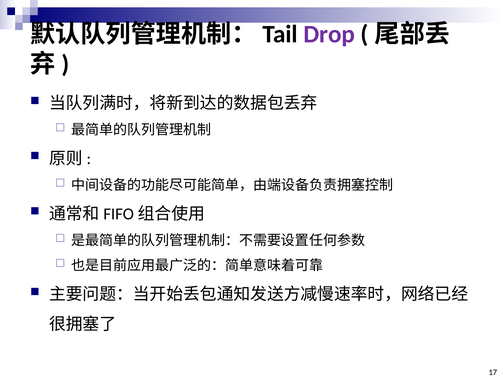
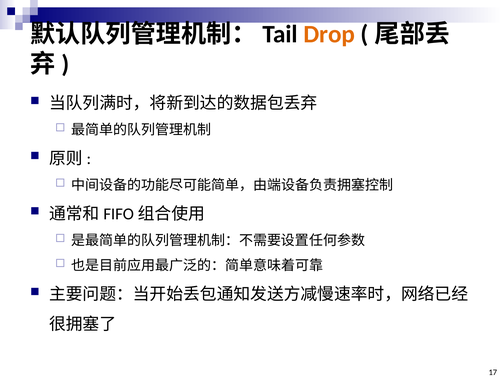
Drop colour: purple -> orange
